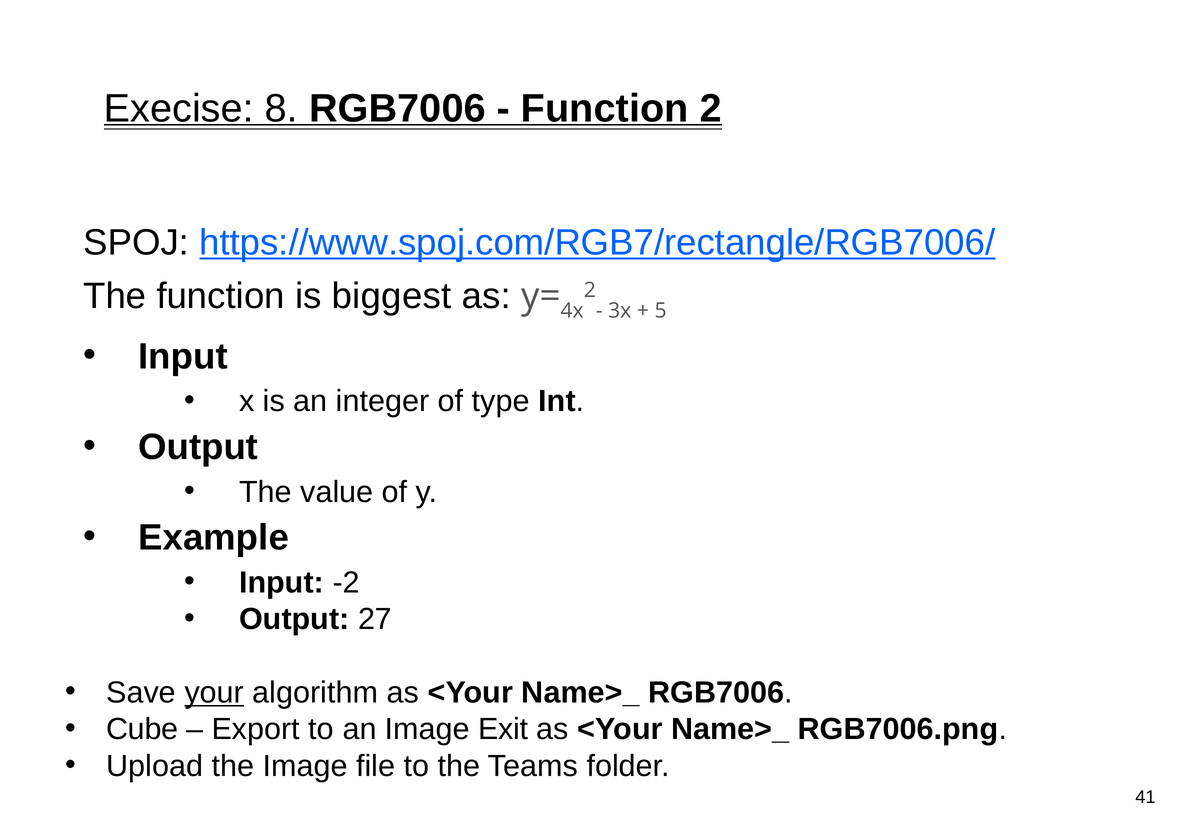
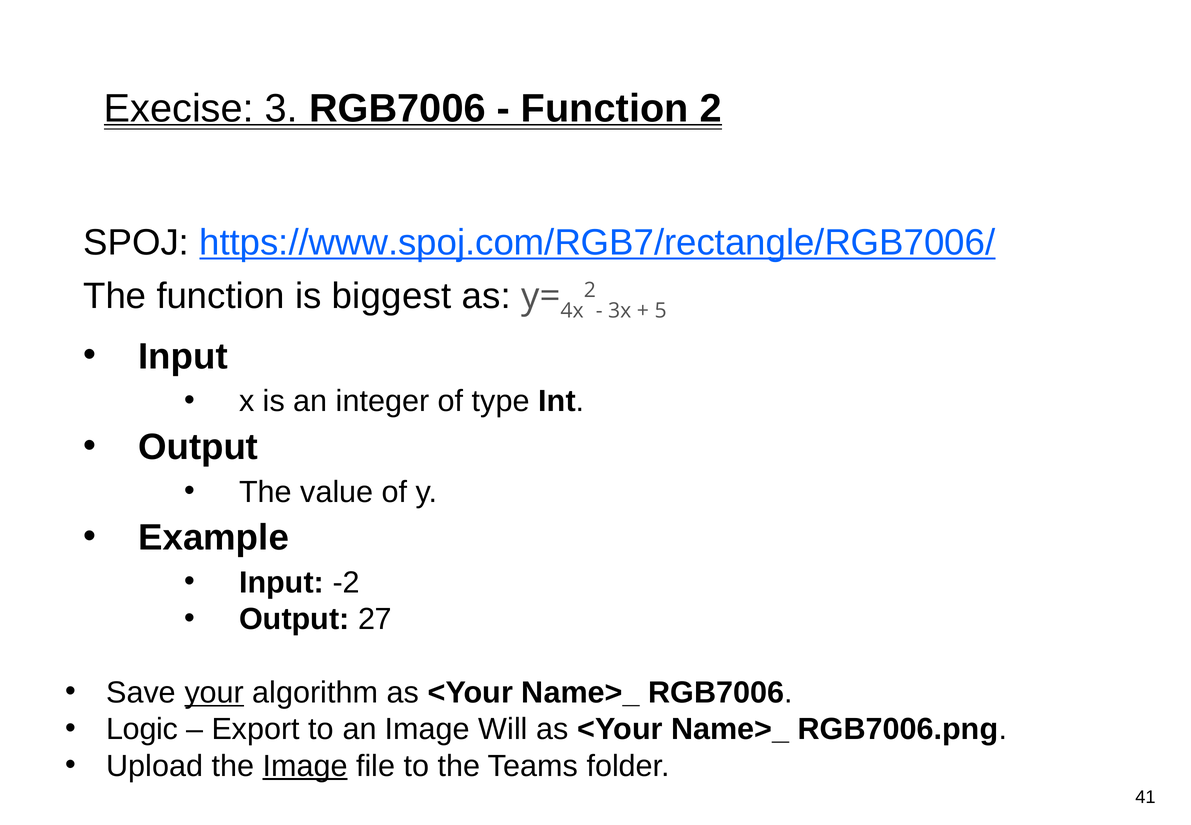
8: 8 -> 3
Cube: Cube -> Logic
Exit: Exit -> Will
Image at (305, 766) underline: none -> present
